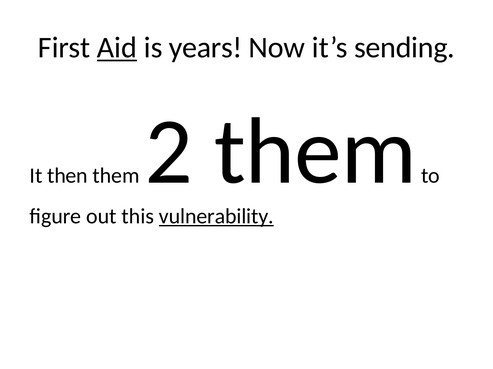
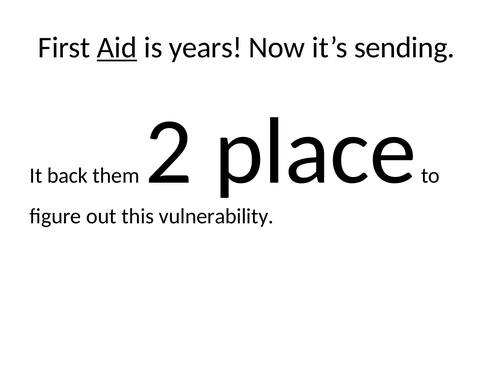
then: then -> back
2 them: them -> place
vulnerability underline: present -> none
